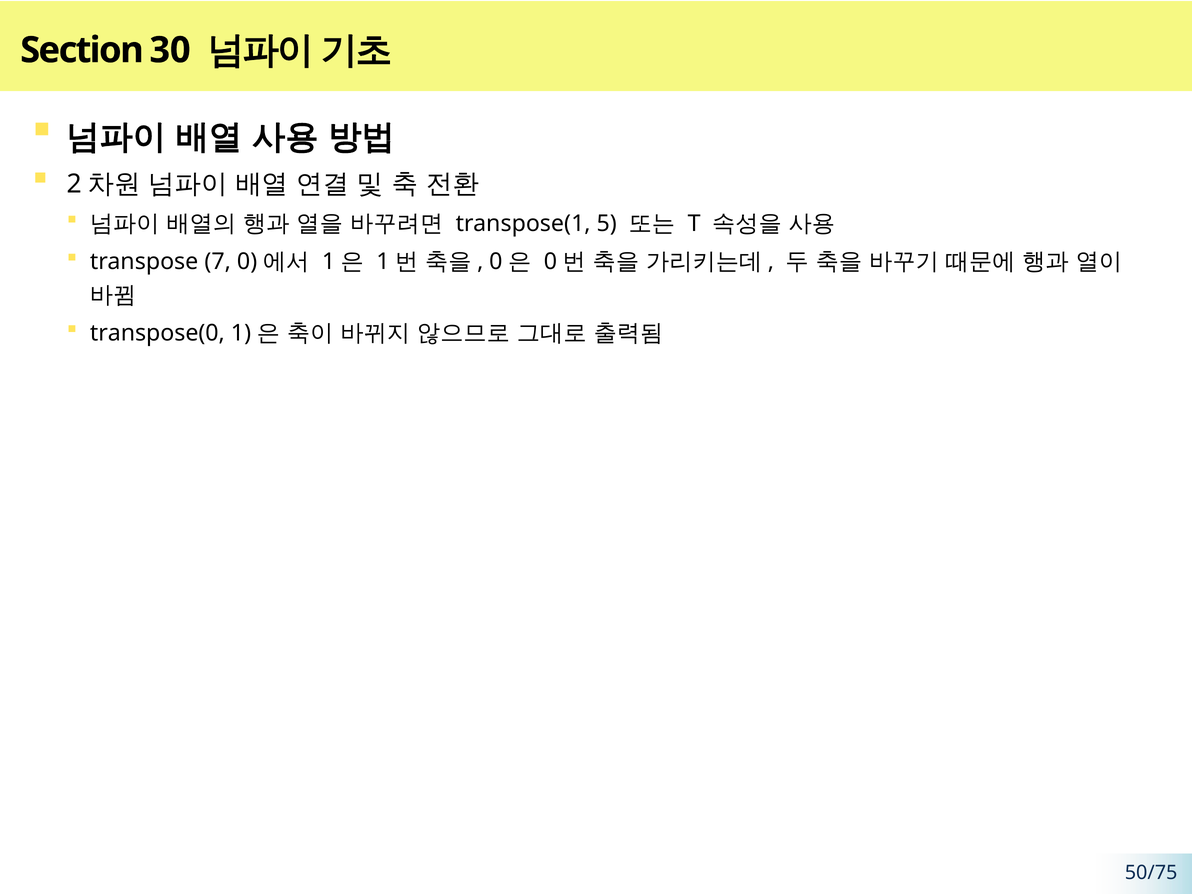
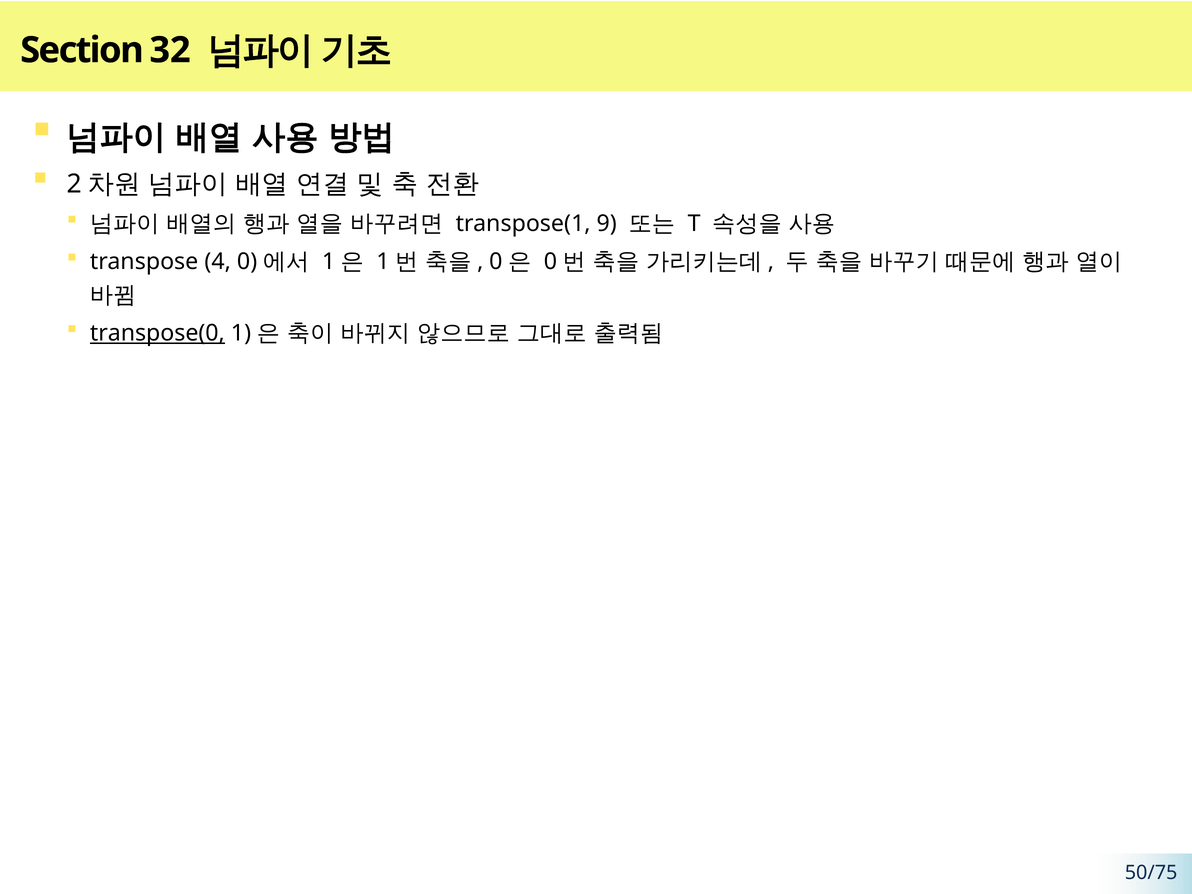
30: 30 -> 32
5: 5 -> 9
7: 7 -> 4
transpose(0 underline: none -> present
